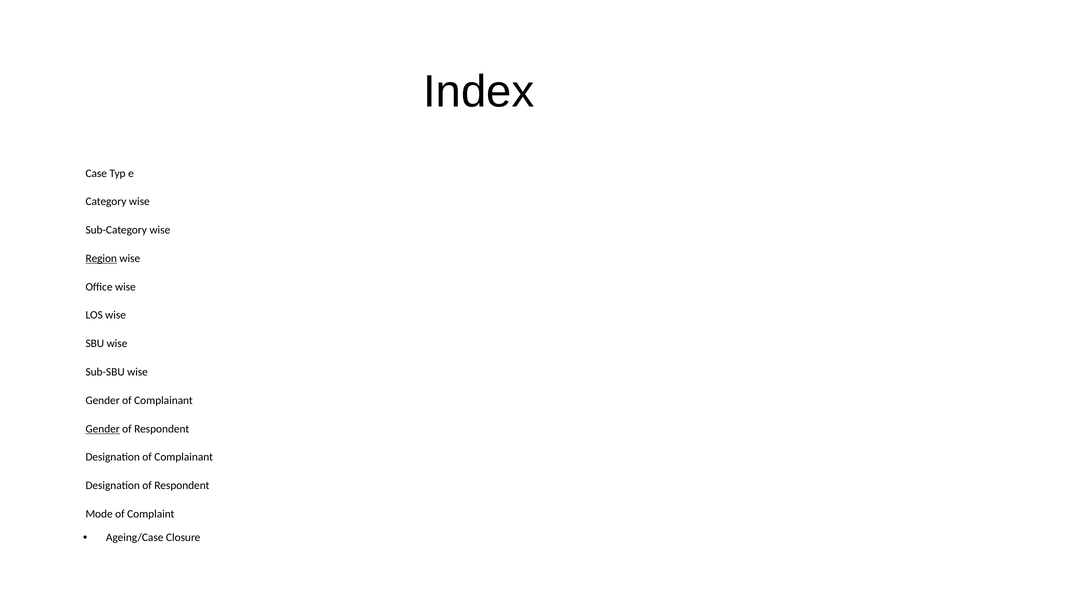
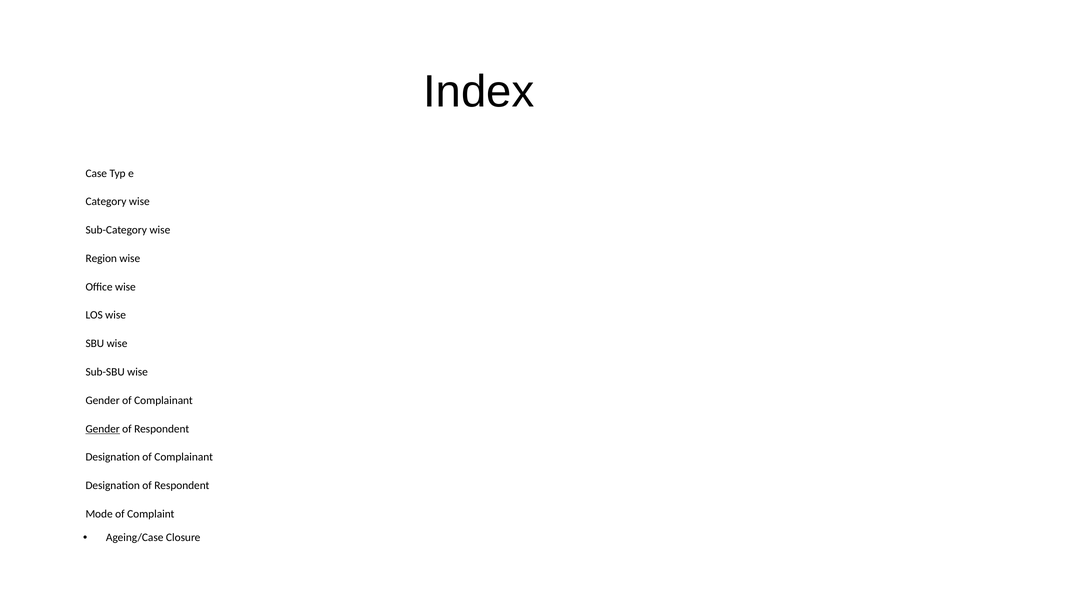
Region underline: present -> none
